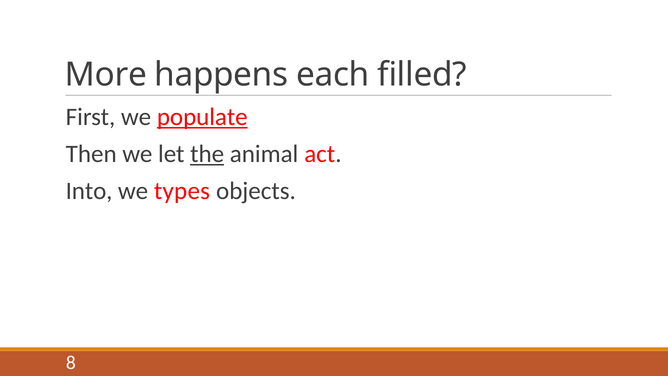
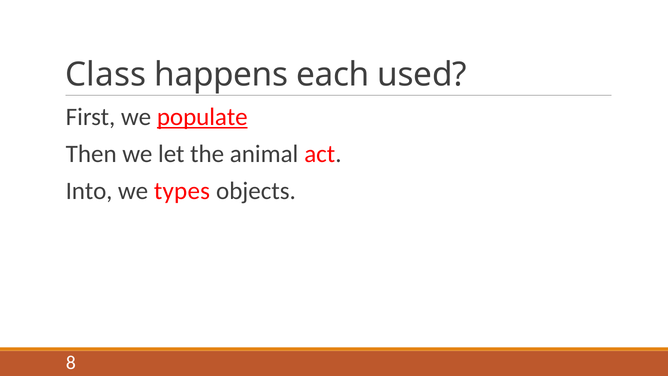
More: More -> Class
filled: filled -> used
the underline: present -> none
